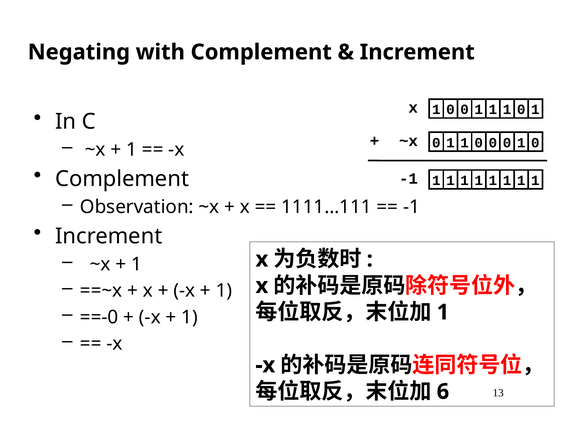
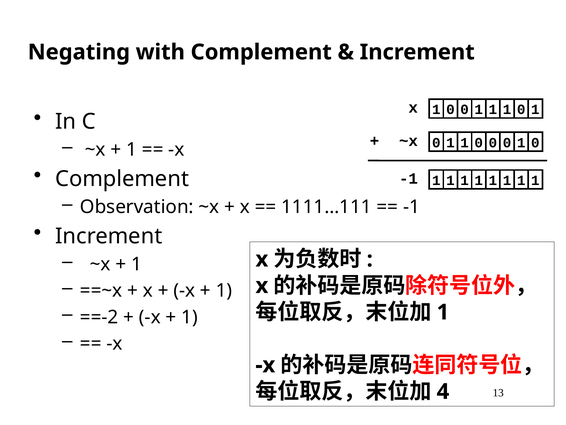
==-0: ==-0 -> ==-2
6: 6 -> 4
